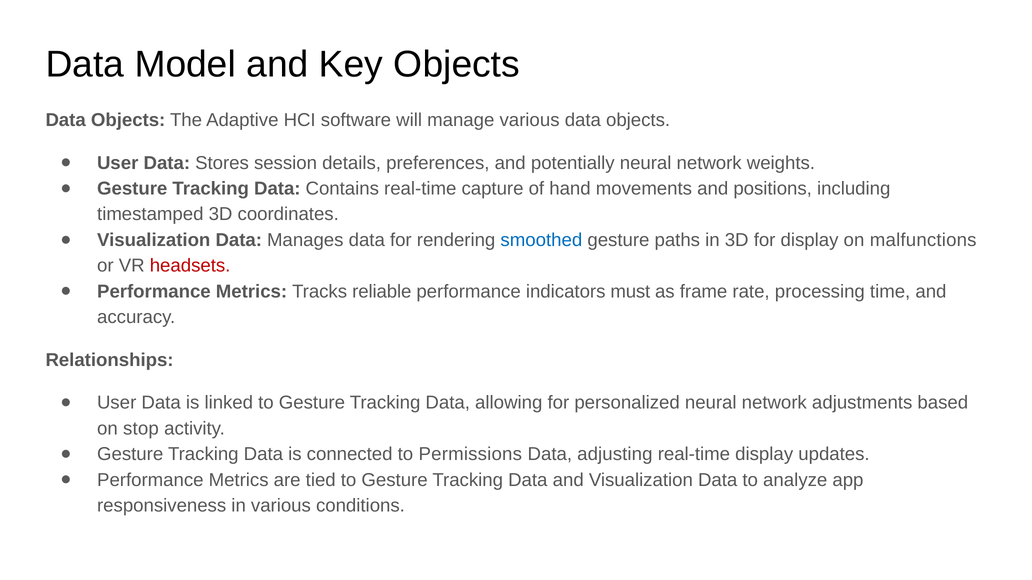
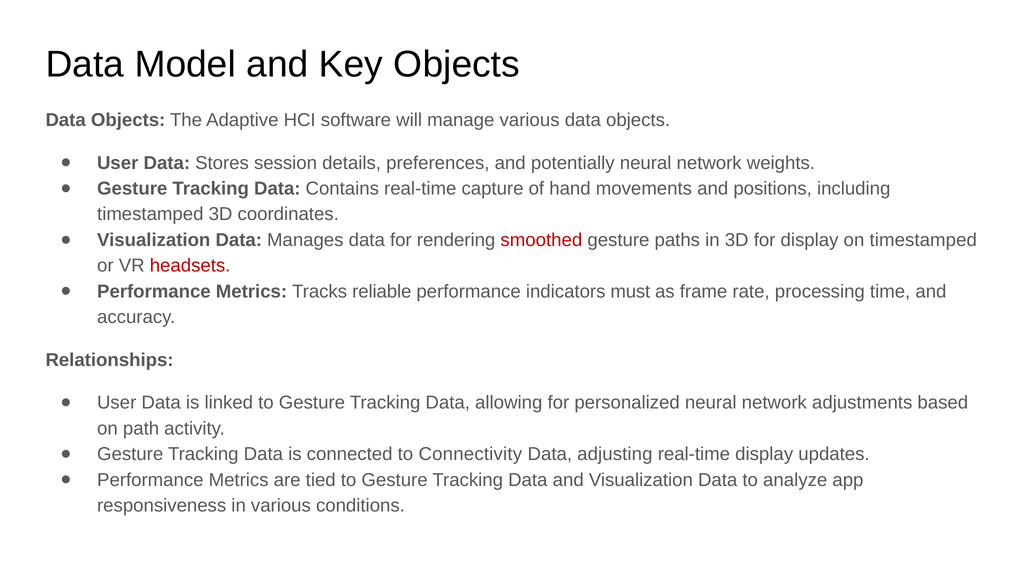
smoothed colour: blue -> red
on malfunctions: malfunctions -> timestamped
stop: stop -> path
Permissions: Permissions -> Connectivity
